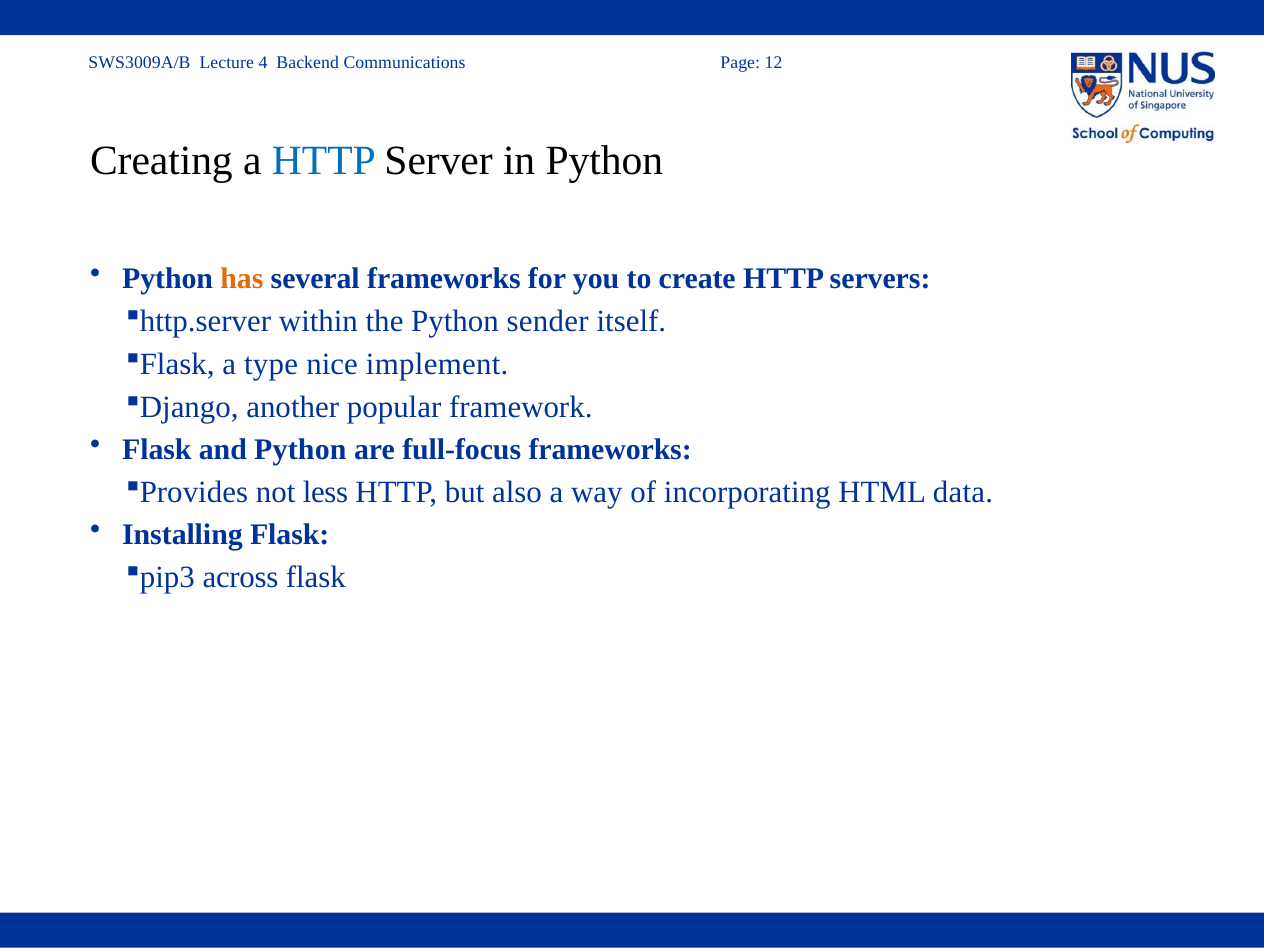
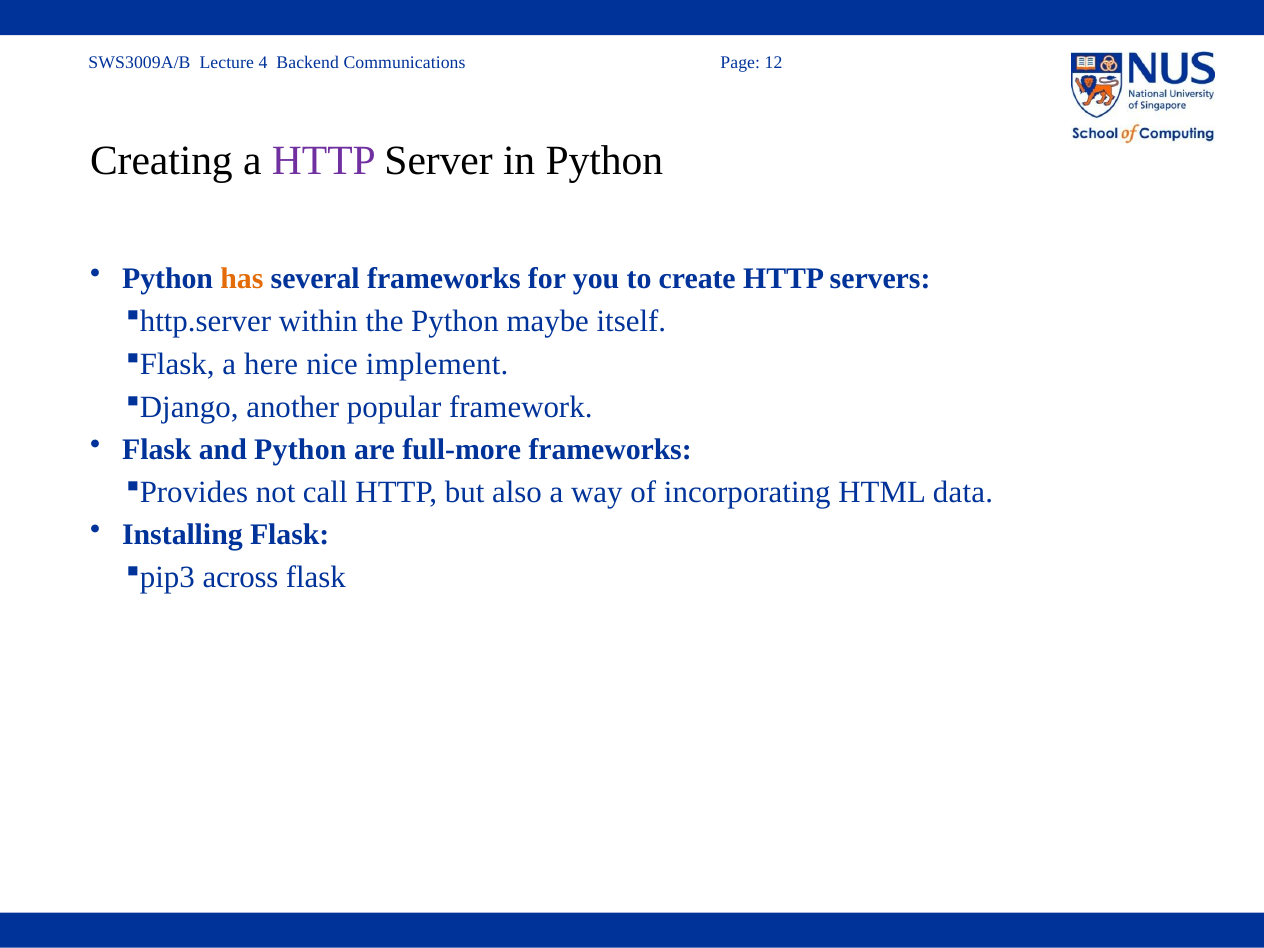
HTTP at (324, 161) colour: blue -> purple
sender: sender -> maybe
type: type -> here
full-focus: full-focus -> full-more
less: less -> call
